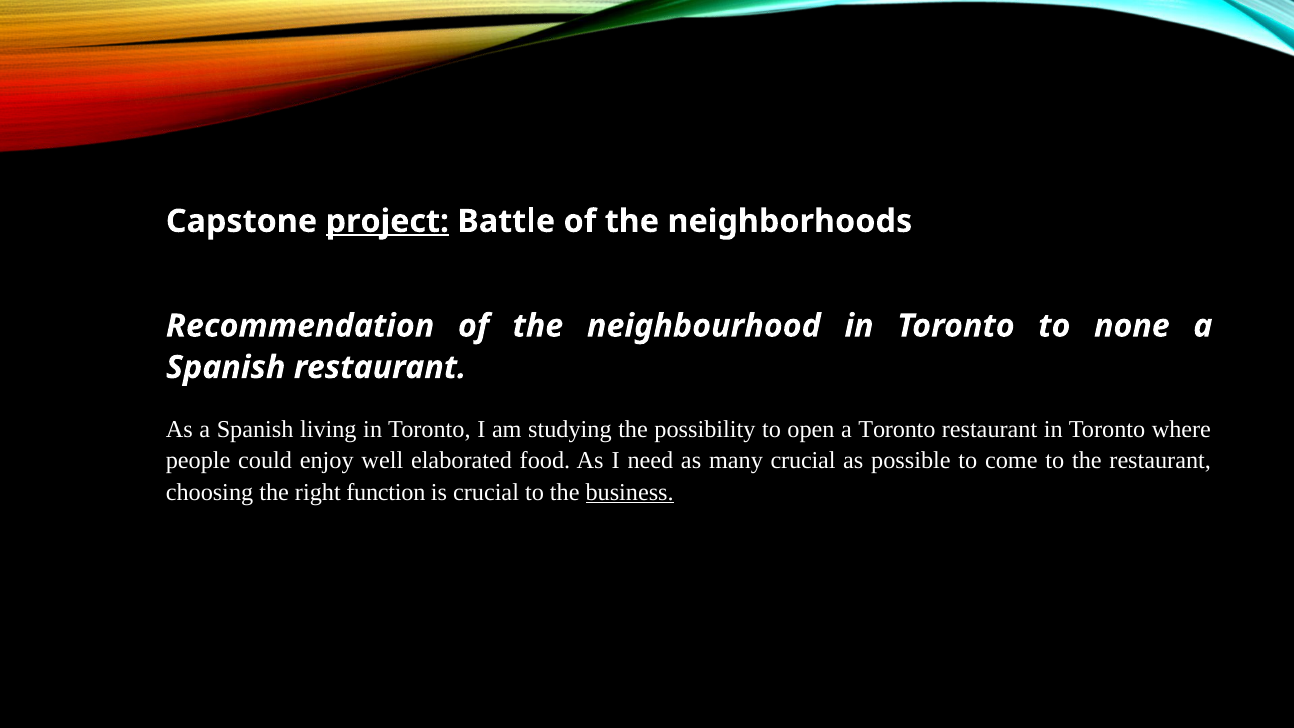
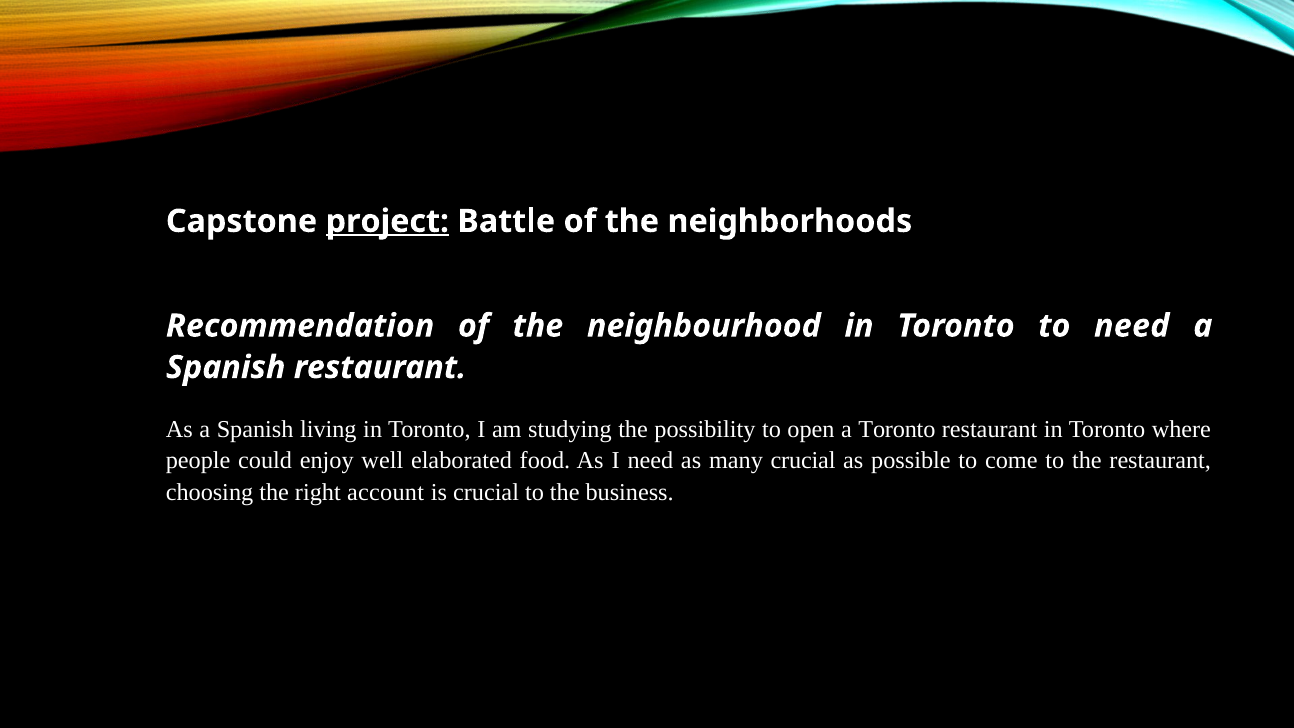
to none: none -> need
function: function -> account
business underline: present -> none
